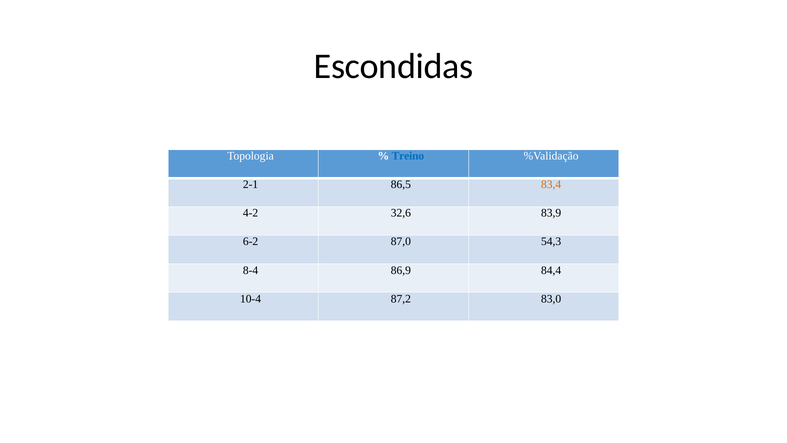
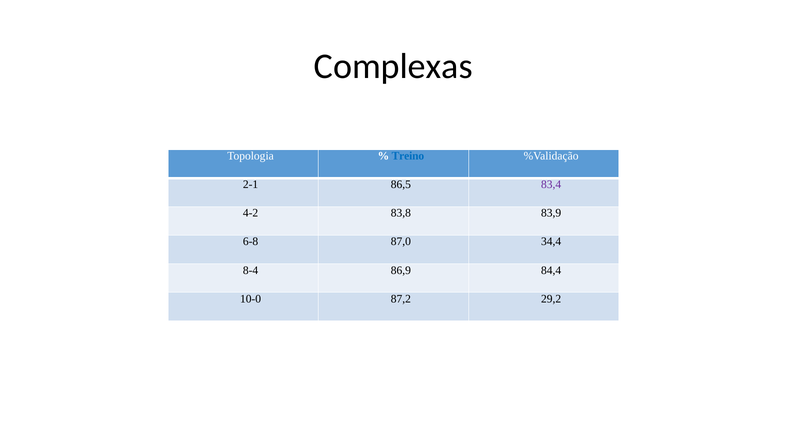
Escondidas: Escondidas -> Complexas
83,4 colour: orange -> purple
32,6: 32,6 -> 83,8
6-2: 6-2 -> 6-8
54,3: 54,3 -> 34,4
10-4: 10-4 -> 10-0
83,0: 83,0 -> 29,2
